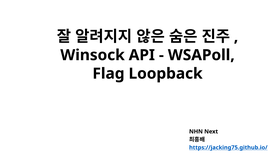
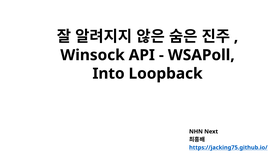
Flag: Flag -> Into
